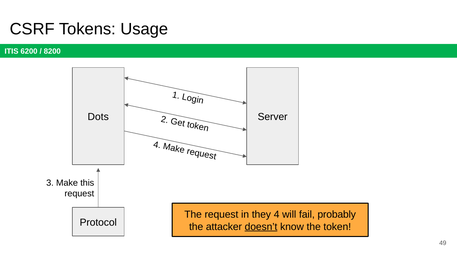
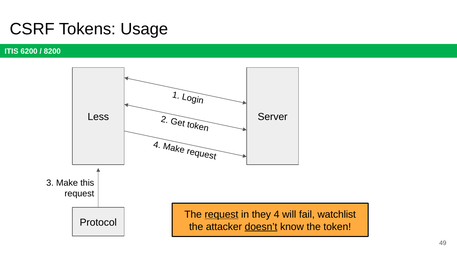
Dots: Dots -> Less
request at (221, 215) underline: none -> present
probably: probably -> watchlist
